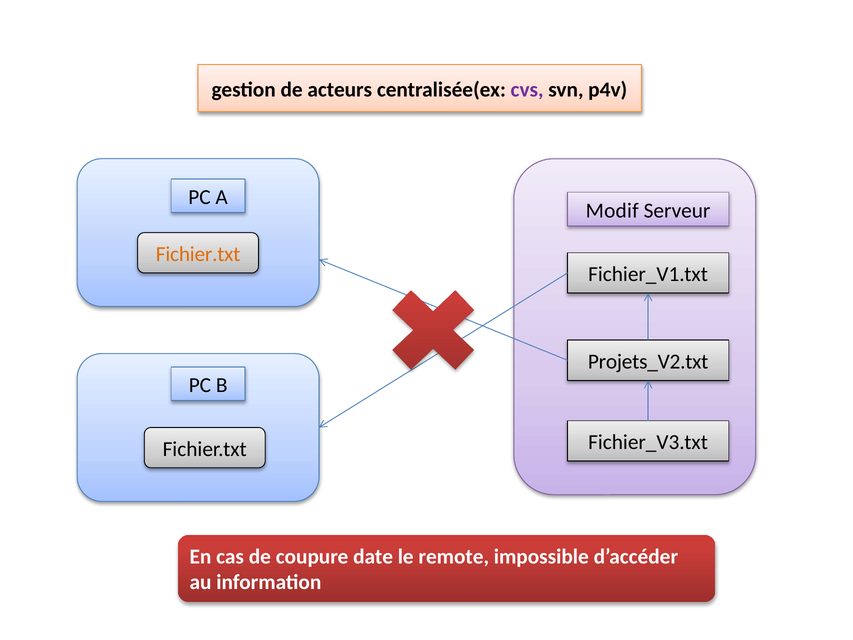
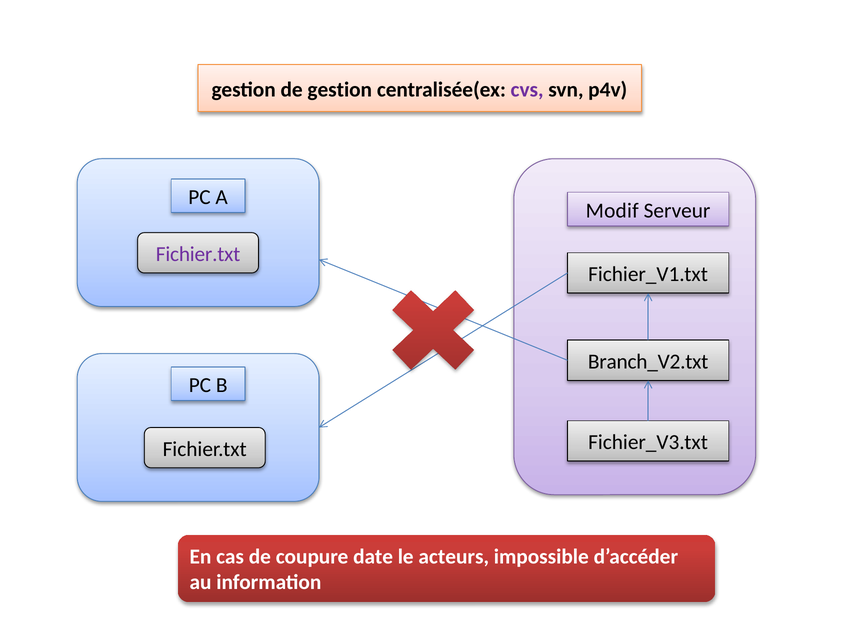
de acteurs: acteurs -> gestion
Fichier.txt at (198, 254) colour: orange -> purple
Projets_V2.txt: Projets_V2.txt -> Branch_V2.txt
remote: remote -> acteurs
